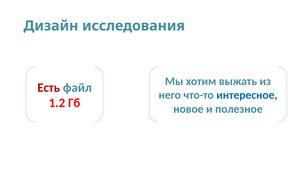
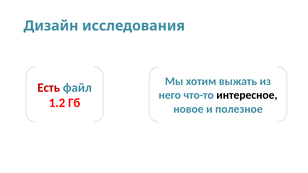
интересное colour: blue -> black
